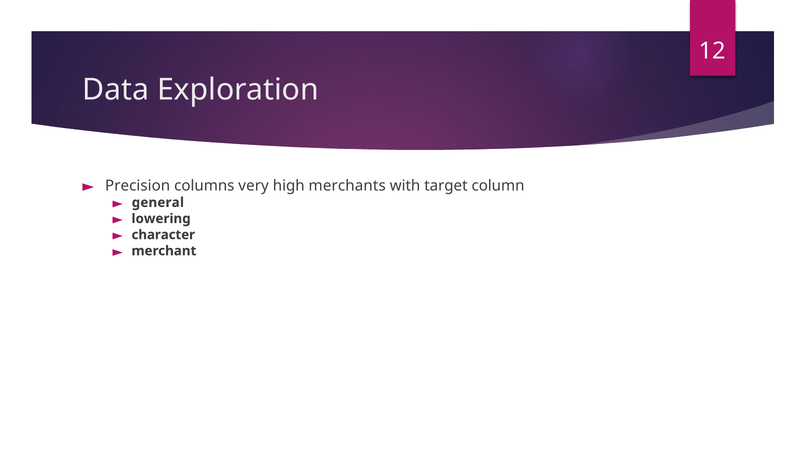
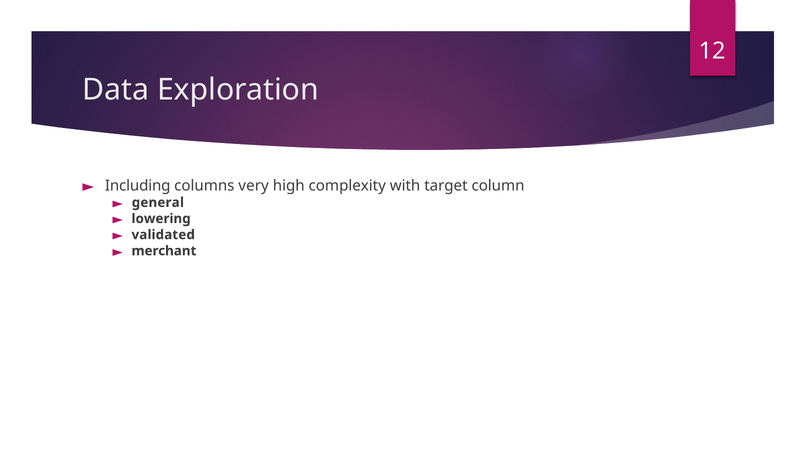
Precision: Precision -> Including
merchants: merchants -> complexity
character: character -> validated
